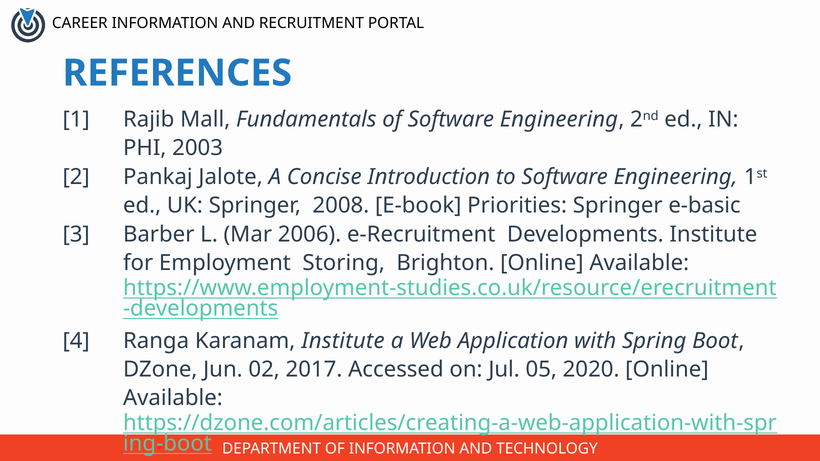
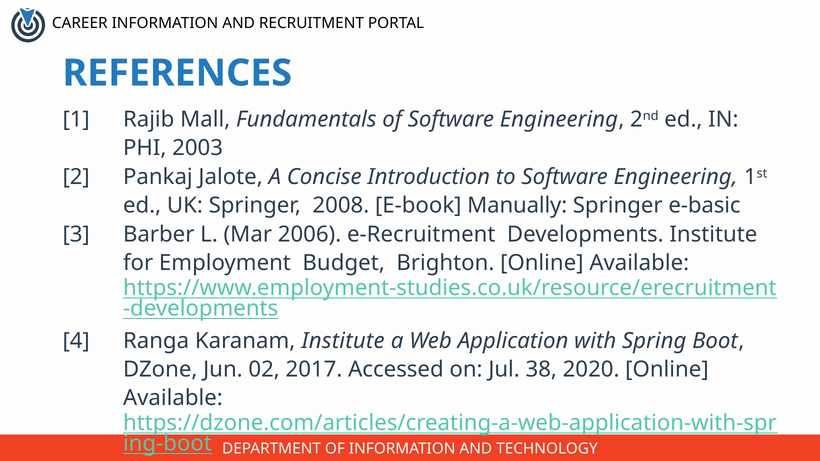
Priorities: Priorities -> Manually
Storing: Storing -> Budget
05: 05 -> 38
